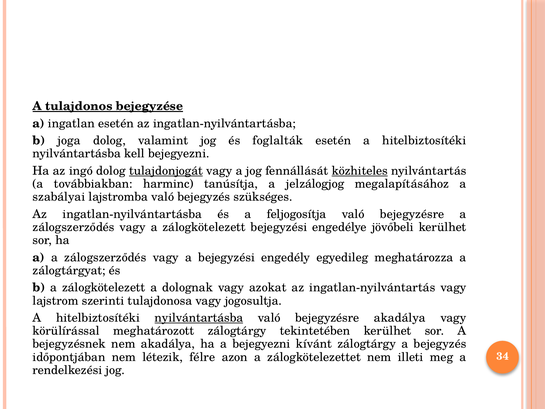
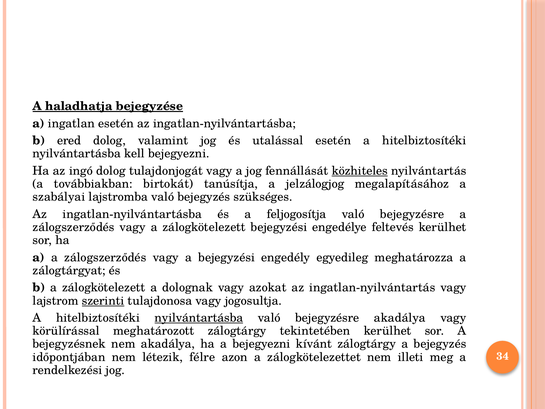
tulajdonos: tulajdonos -> haladhatja
joga: joga -> ered
foglalták: foglalták -> utalással
tulajdonjogát underline: present -> none
harminc: harminc -> birtokát
jövőbeli: jövőbeli -> feltevés
szerinti underline: none -> present
